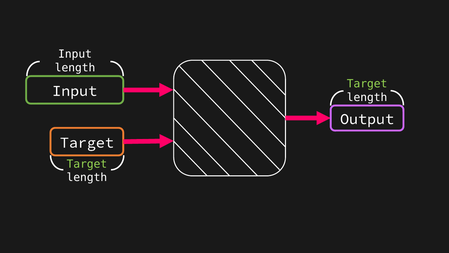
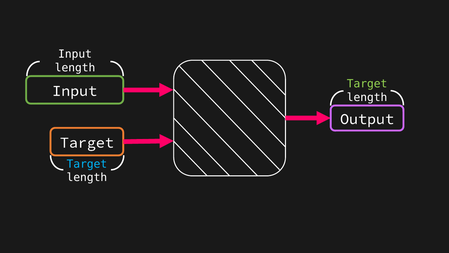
Target at (87, 164) colour: light green -> light blue
